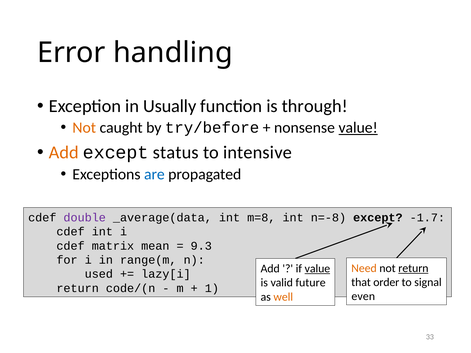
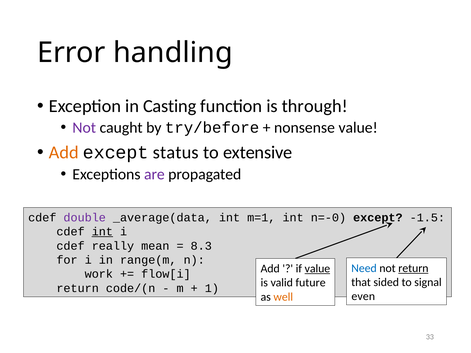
Usually: Usually -> Casting
Not at (84, 128) colour: orange -> purple
value at (358, 128) underline: present -> none
intensive: intensive -> extensive
are colour: blue -> purple
m=8: m=8 -> m=1
n=-8: n=-8 -> n=-0
-1.7: -1.7 -> -1.5
int at (102, 232) underline: none -> present
matrix: matrix -> really
9.3: 9.3 -> 8.3
Need colour: orange -> blue
used: used -> work
lazy[i: lazy[i -> flow[i
order: order -> sided
